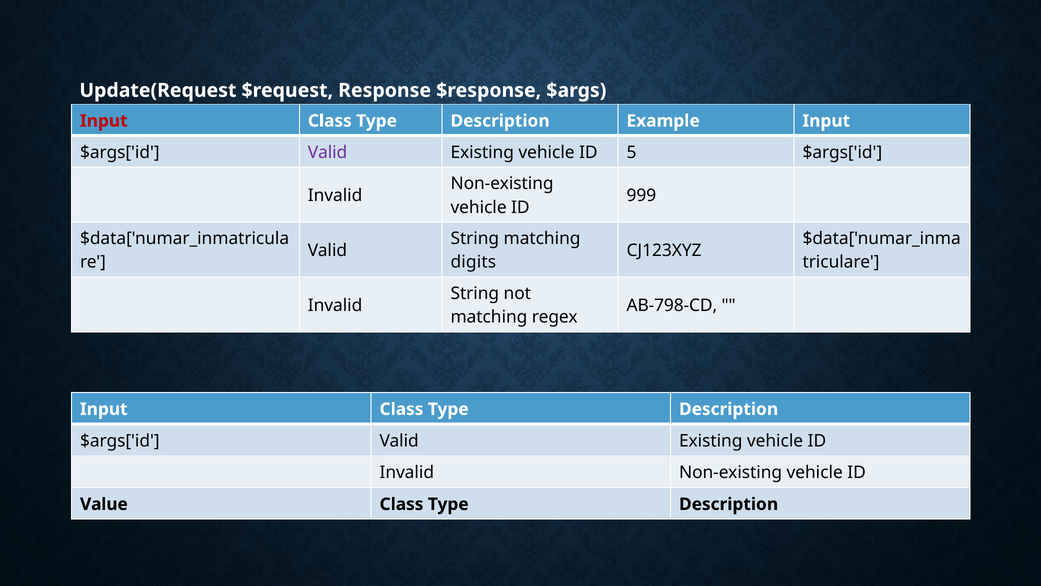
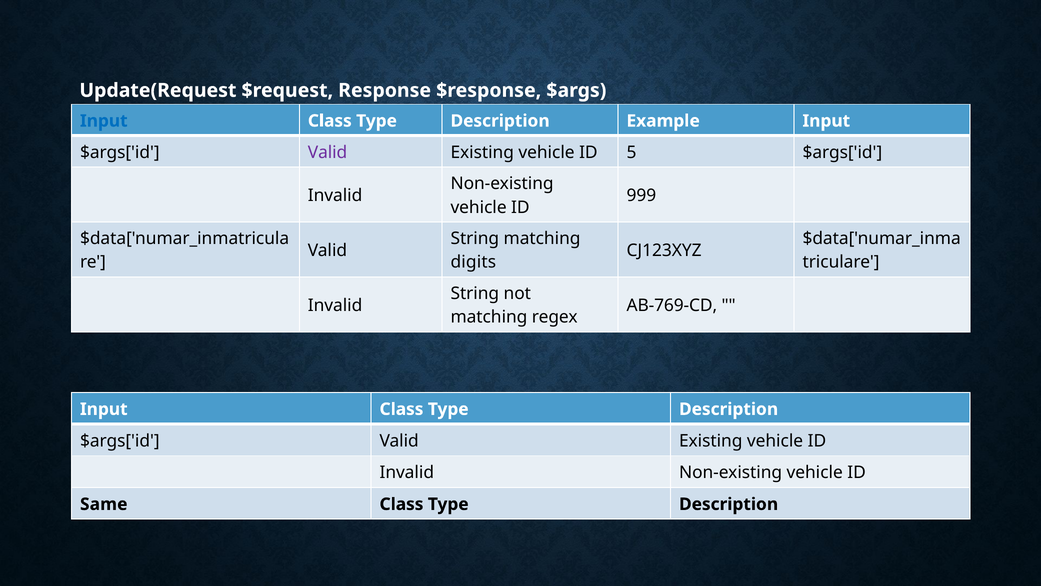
Input at (104, 121) colour: red -> blue
AB-798-CD: AB-798-CD -> AB-769-CD
Value: Value -> Same
